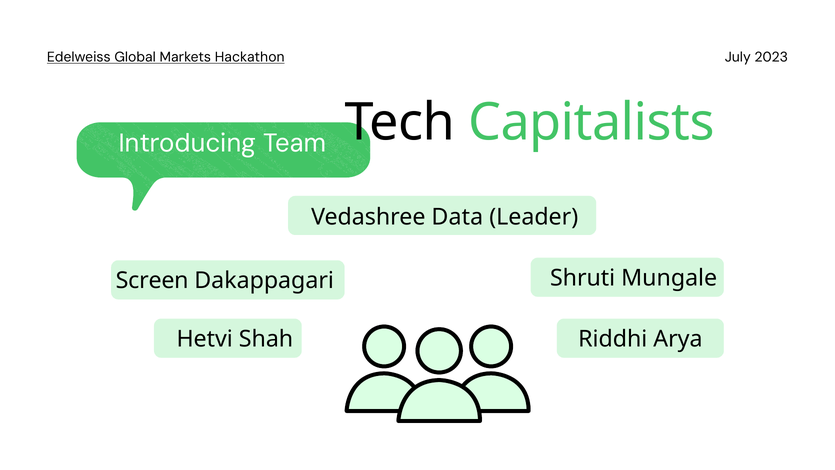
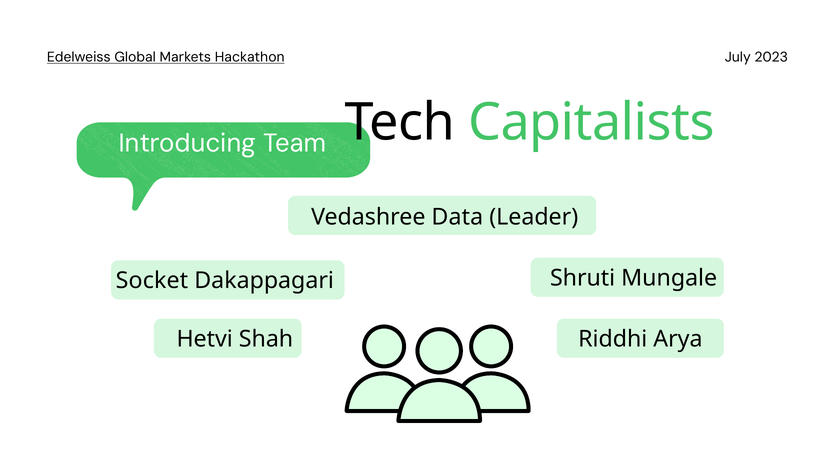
Screen: Screen -> Socket
